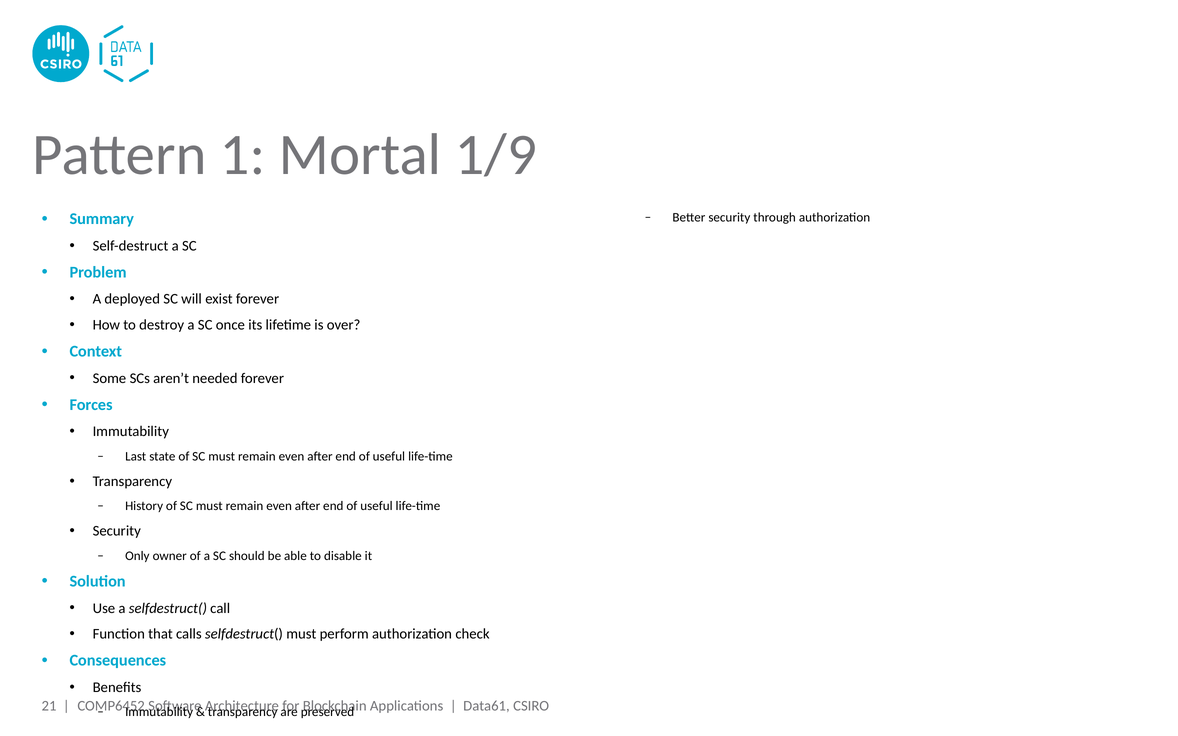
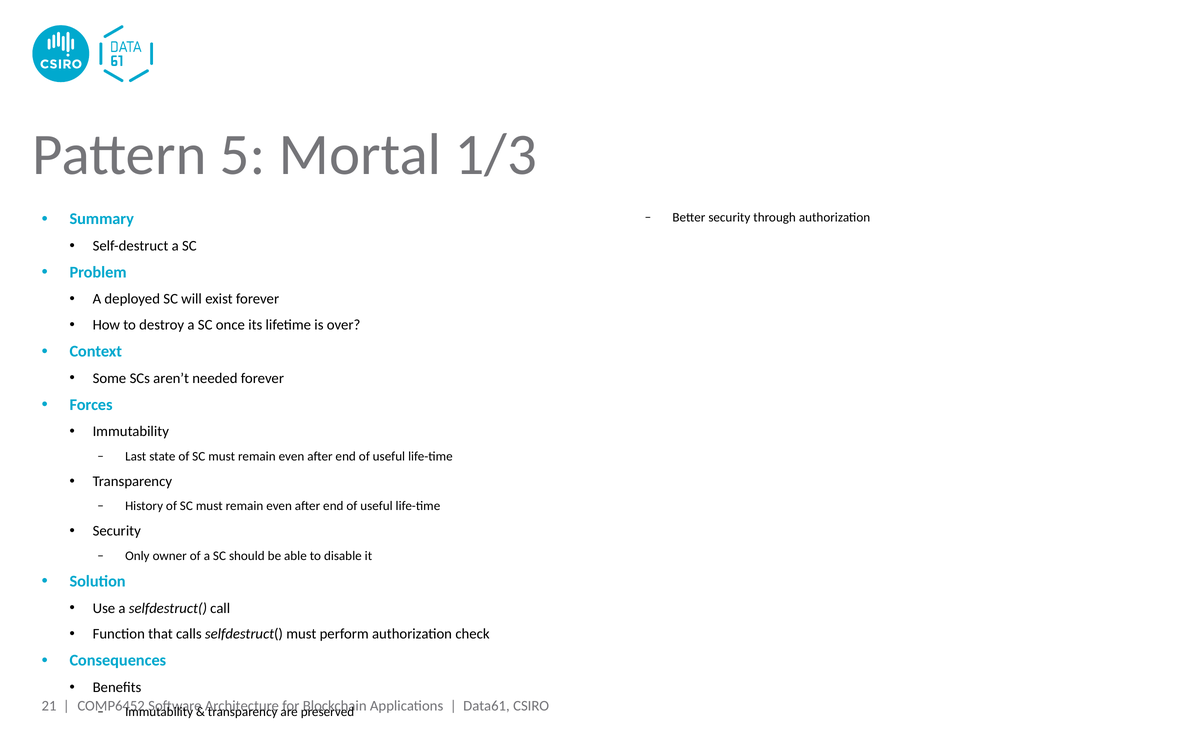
1: 1 -> 5
1/9: 1/9 -> 1/3
